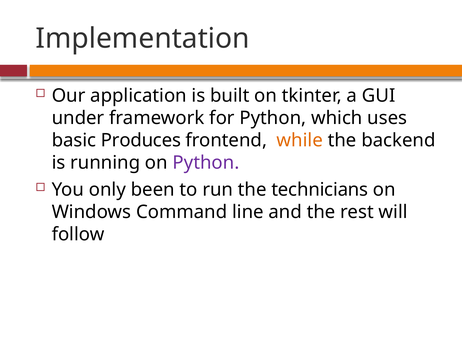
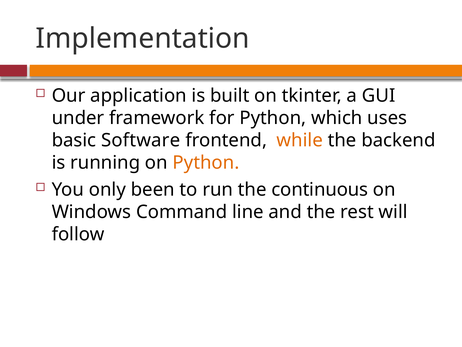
Produces: Produces -> Software
Python at (206, 163) colour: purple -> orange
technicians: technicians -> continuous
